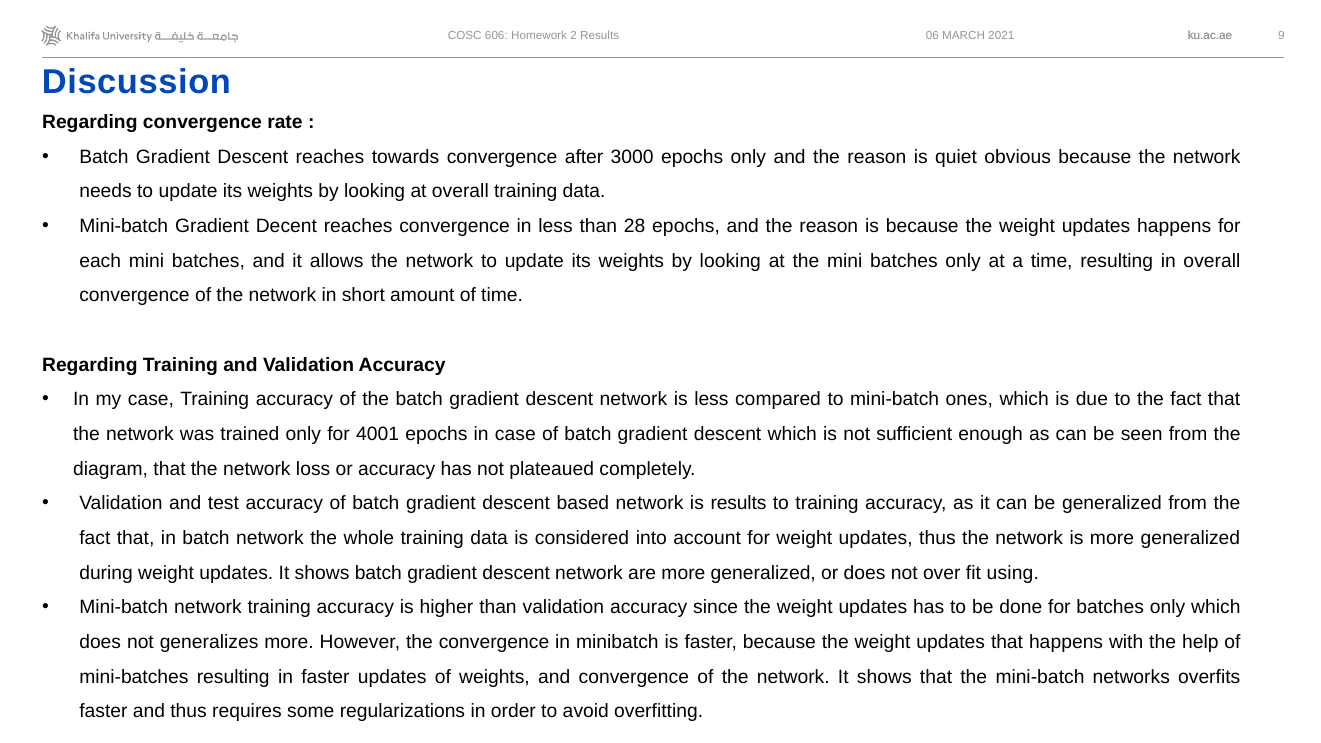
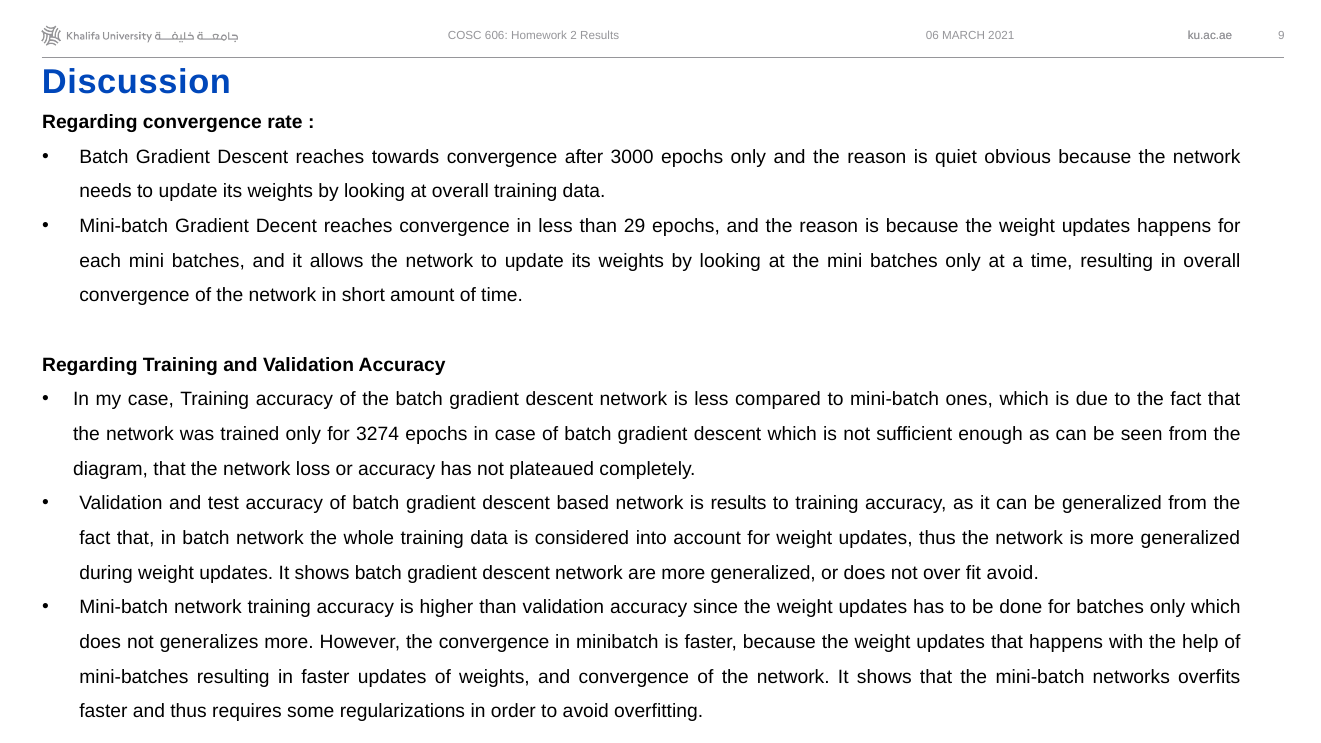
28: 28 -> 29
4001: 4001 -> 3274
fit using: using -> avoid
